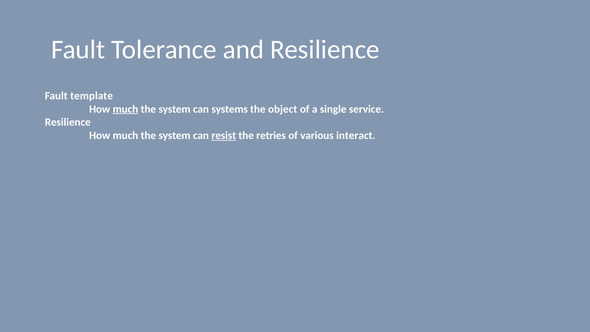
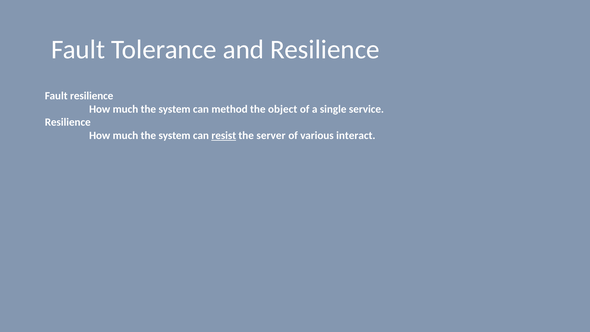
Fault template: template -> resilience
much at (125, 109) underline: present -> none
systems: systems -> method
retries: retries -> server
